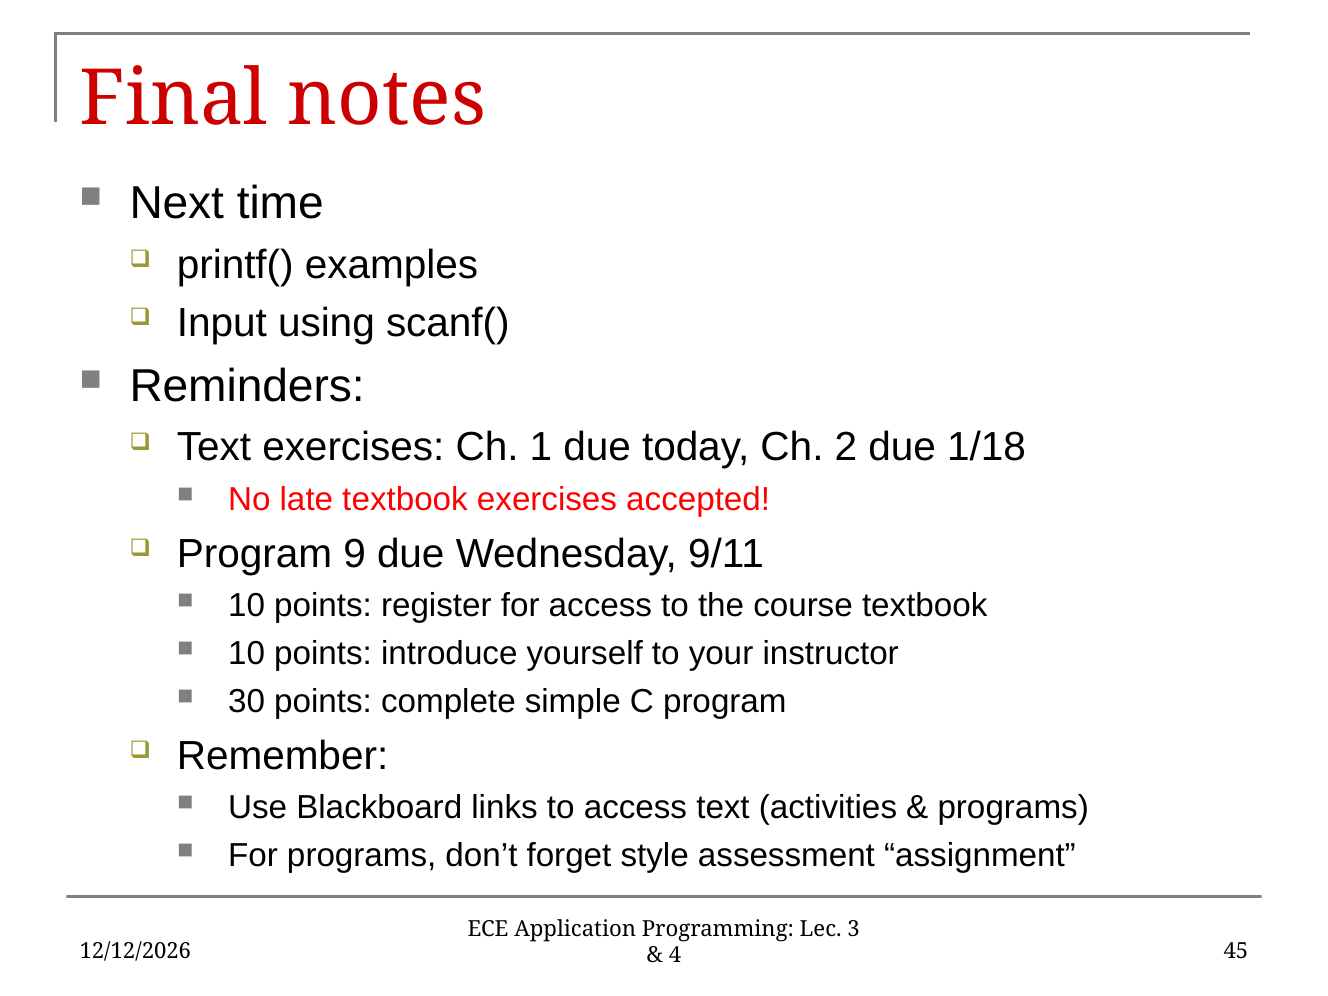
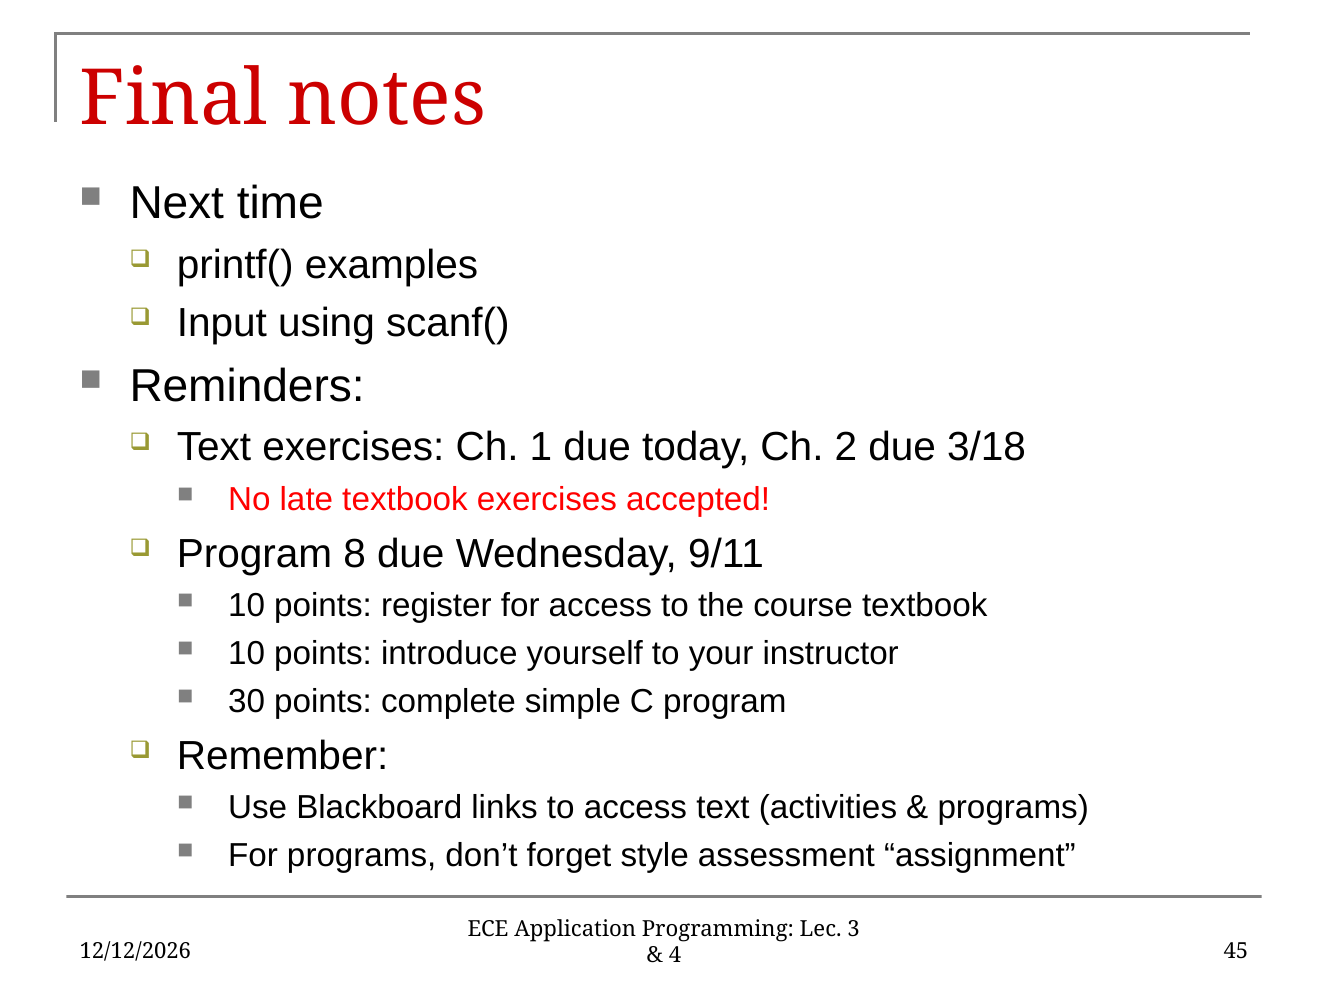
1/18: 1/18 -> 3/18
9: 9 -> 8
